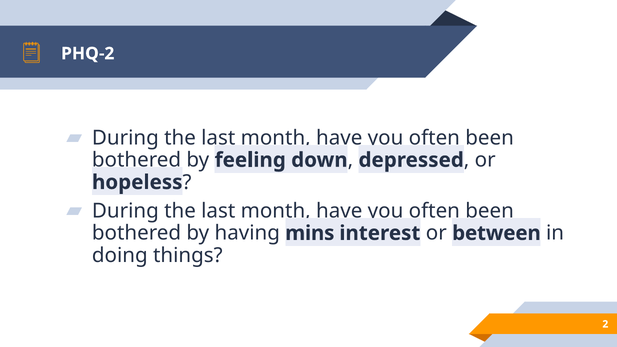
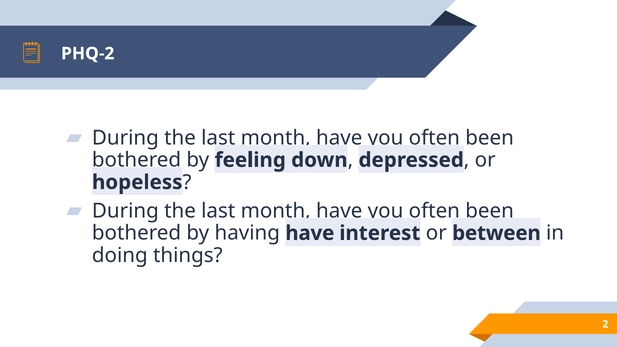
having mins: mins -> have
